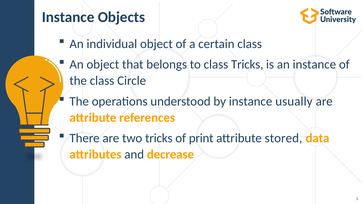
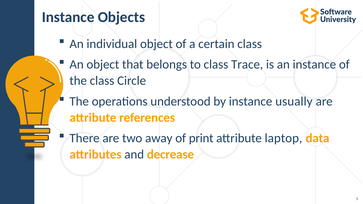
class Tricks: Tricks -> Trace
two tricks: tricks -> away
stored: stored -> laptop
